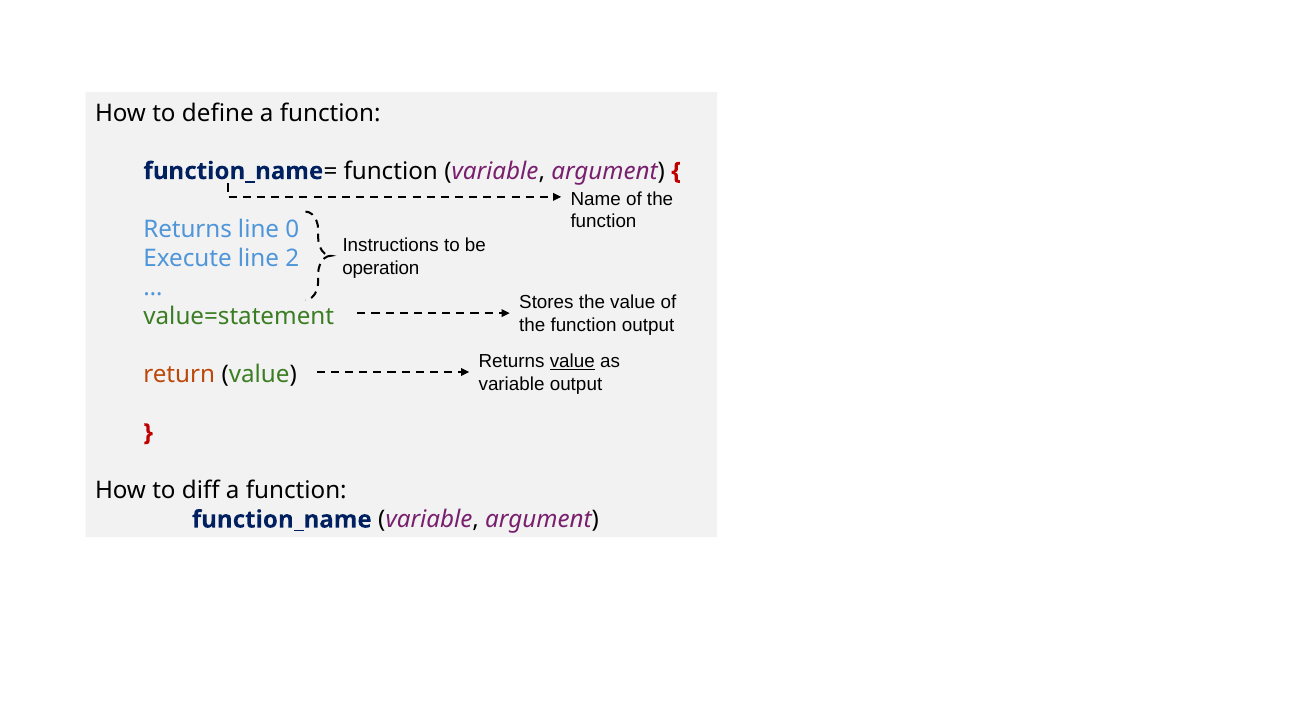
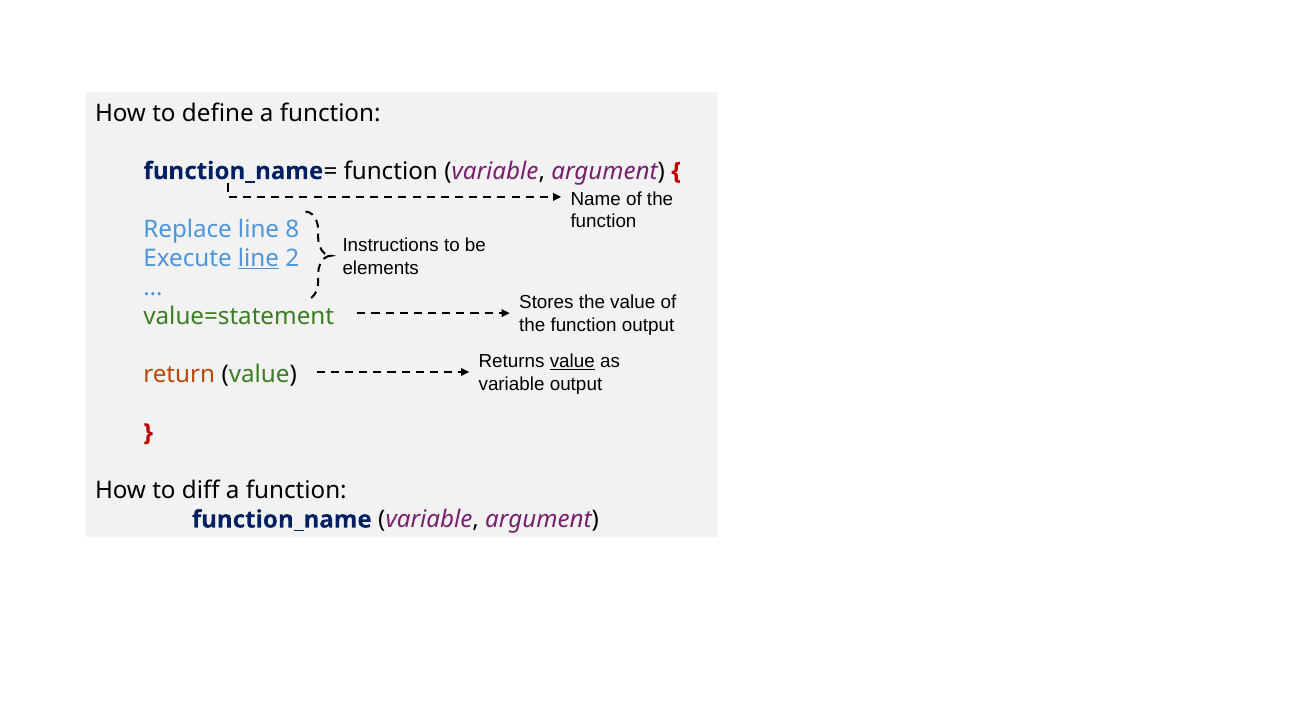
Returns at (188, 229): Returns -> Replace
0: 0 -> 8
line at (259, 258) underline: none -> present
operation: operation -> elements
